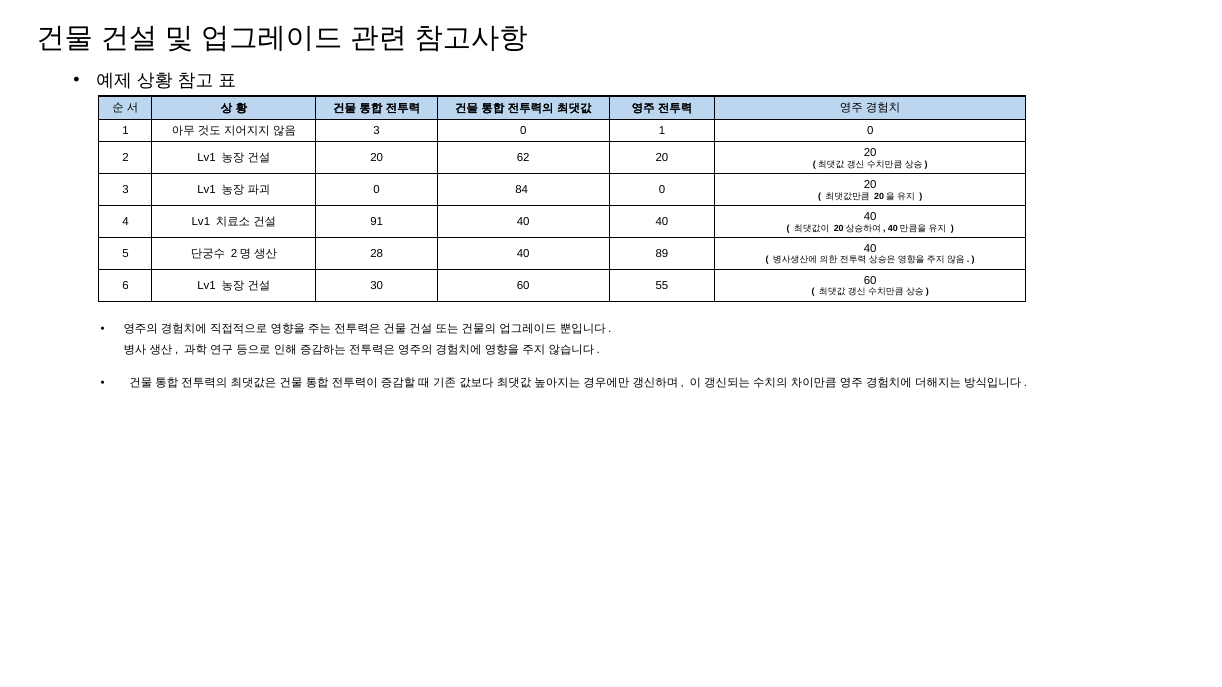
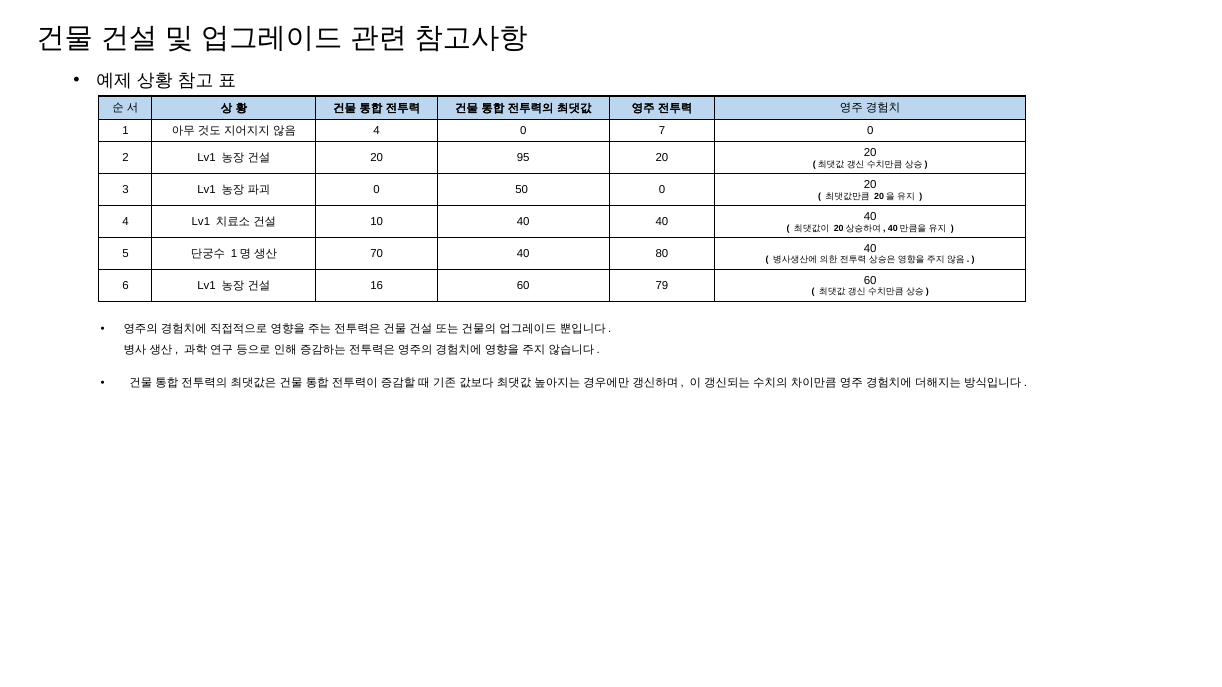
3 at (377, 131): 3 -> 4
0 1: 1 -> 7
62: 62 -> 95
84: 84 -> 50
91: 91 -> 10
2 at (234, 254): 2 -> 1
28: 28 -> 70
89: 89 -> 80
30: 30 -> 16
55: 55 -> 79
